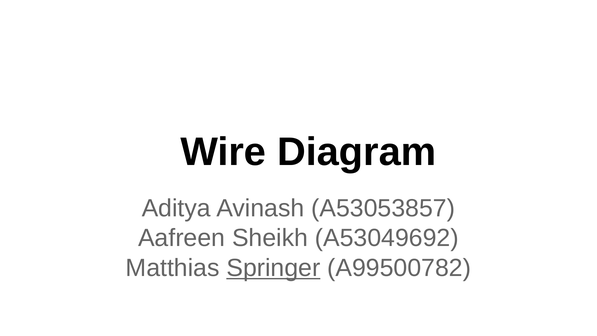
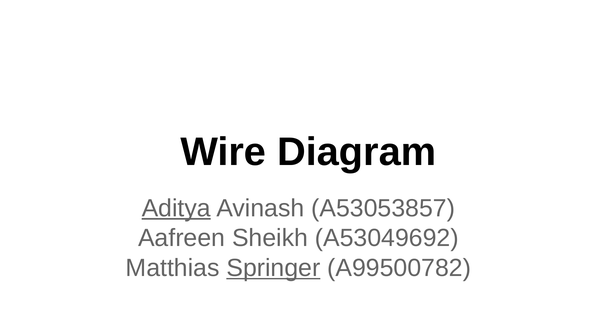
Aditya underline: none -> present
